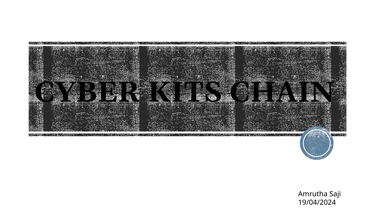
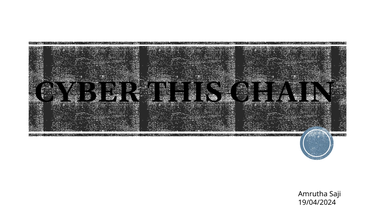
KITS: KITS -> THIS
